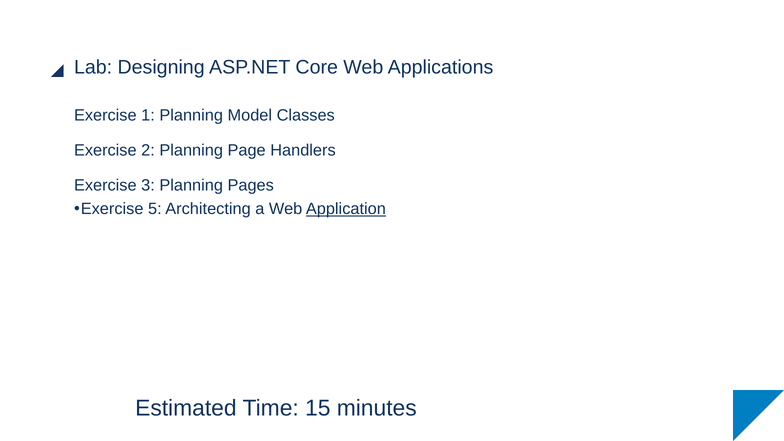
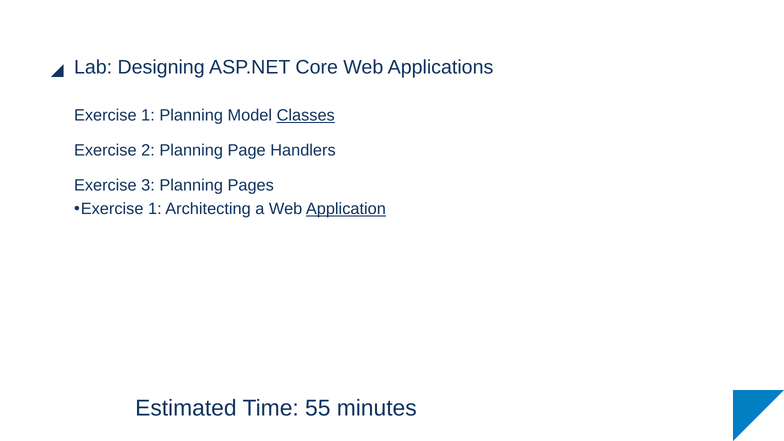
Classes underline: none -> present
5 at (155, 209): 5 -> 1
15: 15 -> 55
